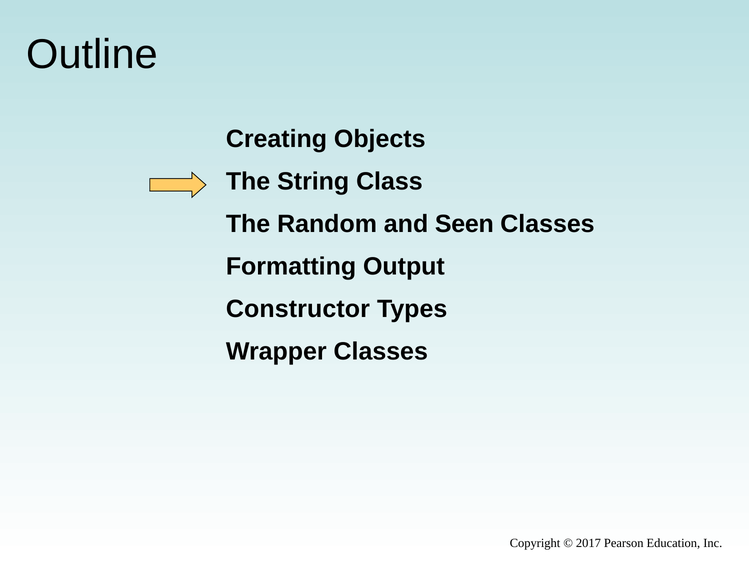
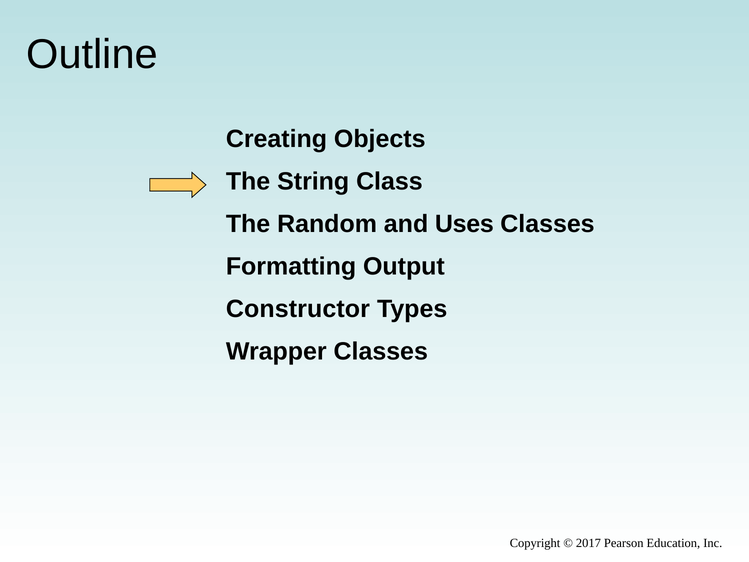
Seen: Seen -> Uses
